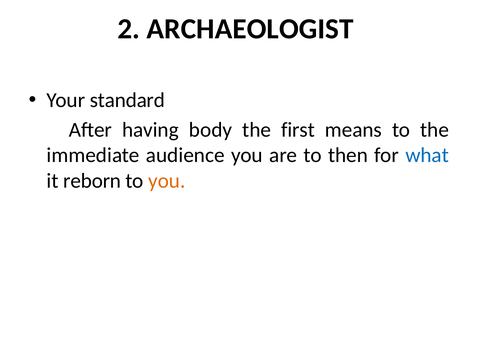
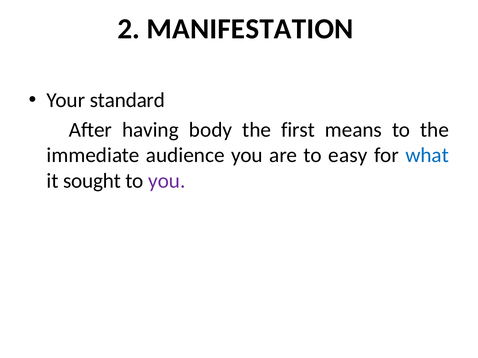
ARCHAEOLOGIST: ARCHAEOLOGIST -> MANIFESTATION
then: then -> easy
reborn: reborn -> sought
you at (167, 181) colour: orange -> purple
